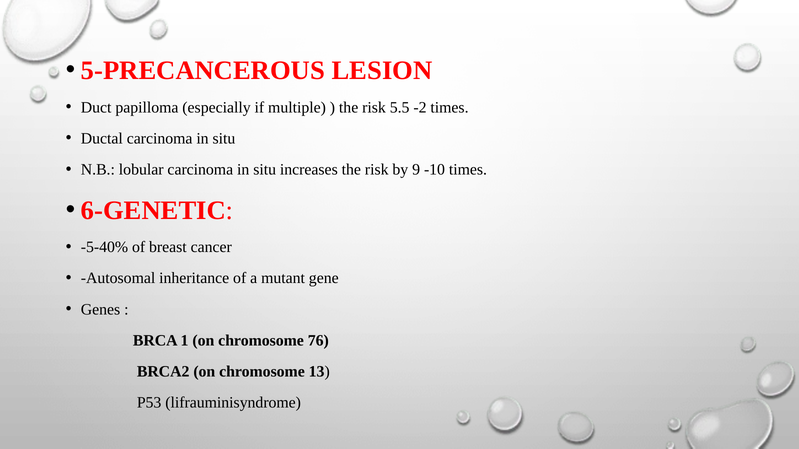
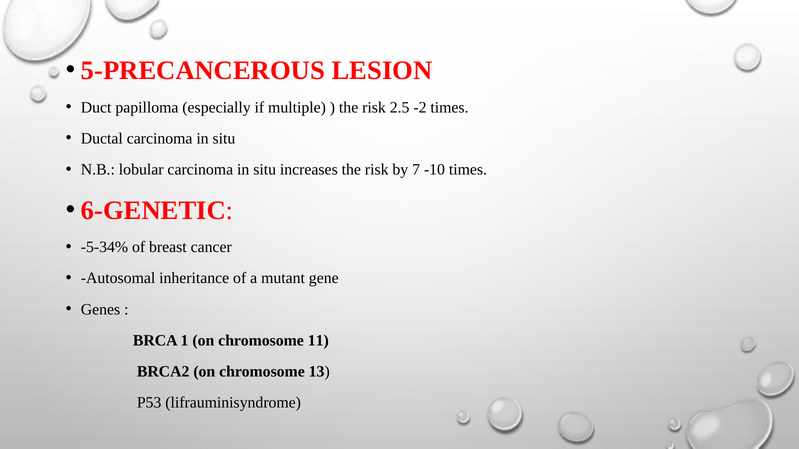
5.5: 5.5 -> 2.5
9: 9 -> 7
-5-40%: -5-40% -> -5-34%
76: 76 -> 11
